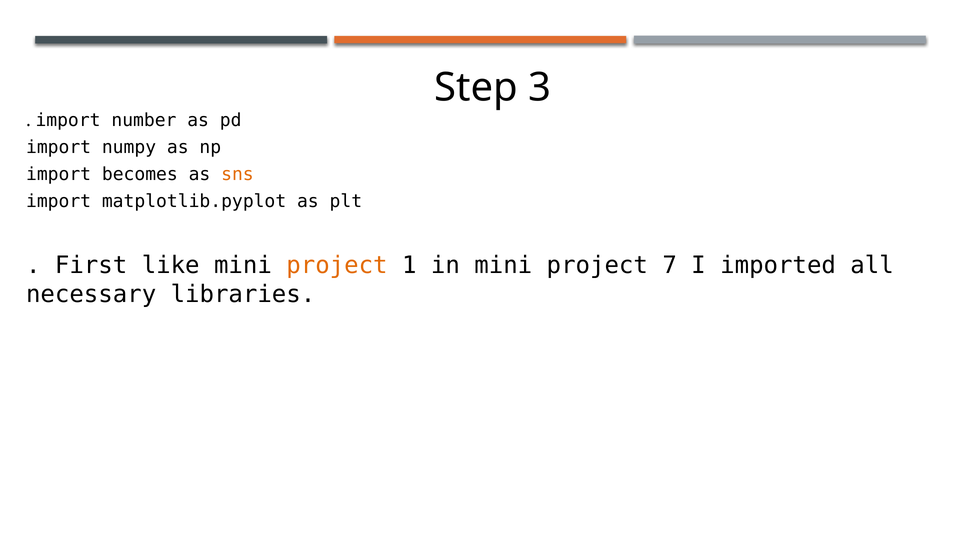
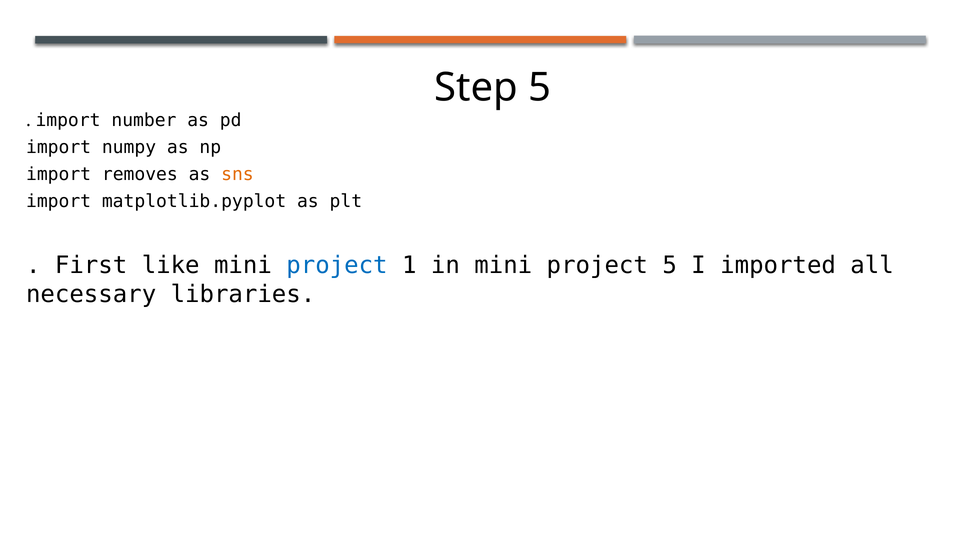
Step 3: 3 -> 5
becomes: becomes -> removes
project at (337, 266) colour: orange -> blue
project 7: 7 -> 5
